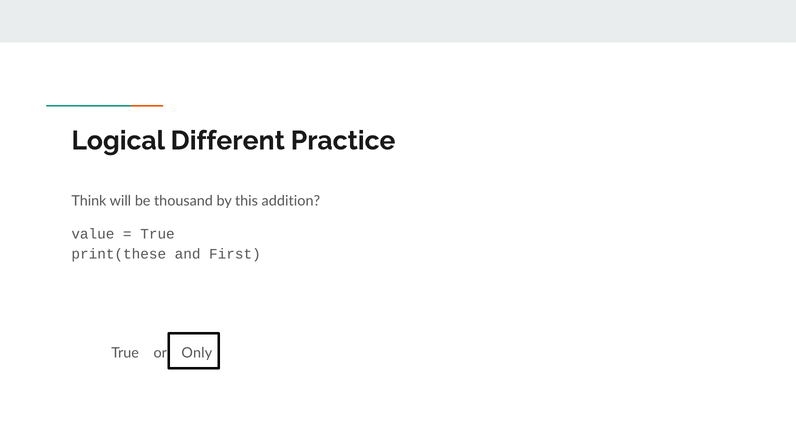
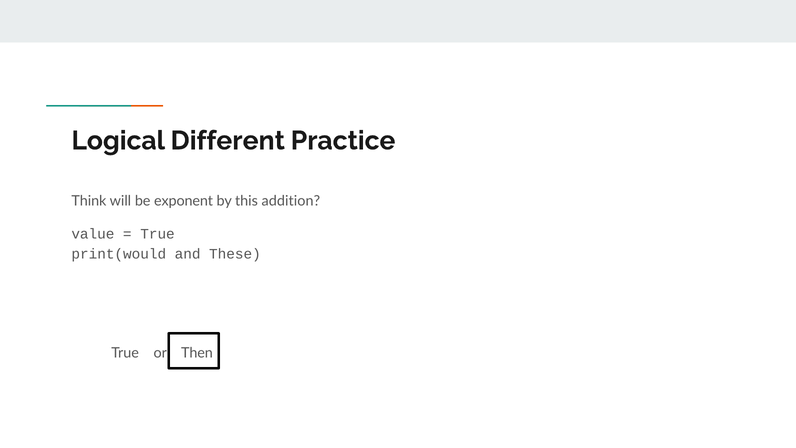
thousand: thousand -> exponent
print(these: print(these -> print(would
First: First -> These
Only: Only -> Then
